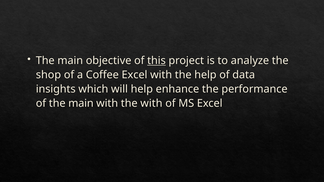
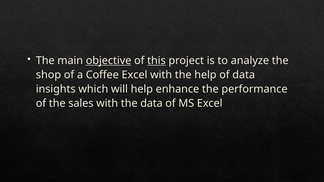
objective underline: none -> present
of the main: main -> sales
the with: with -> data
